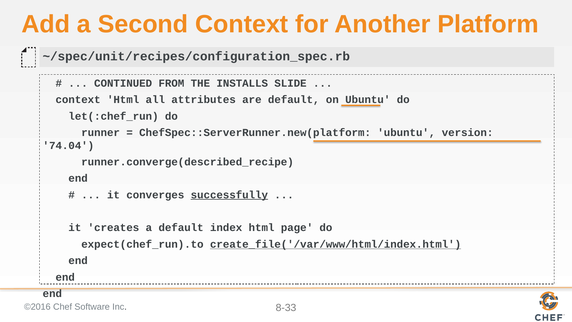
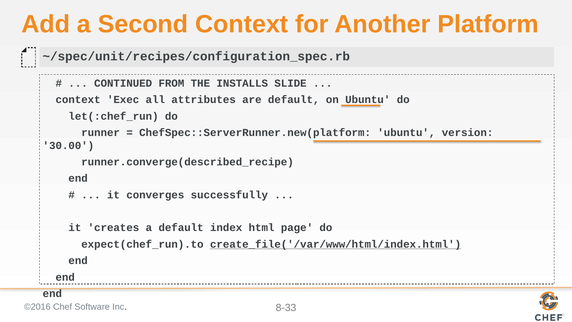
context Html: Html -> Exec
74.04: 74.04 -> 30.00
successfully underline: present -> none
